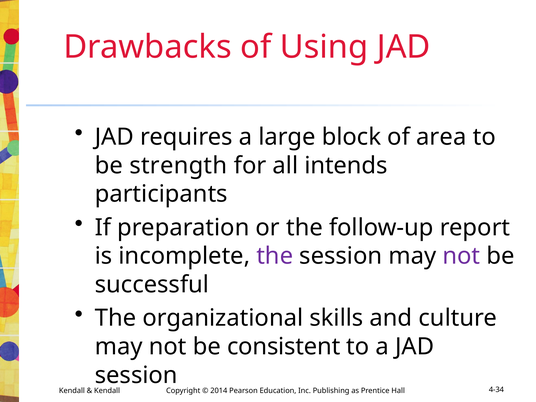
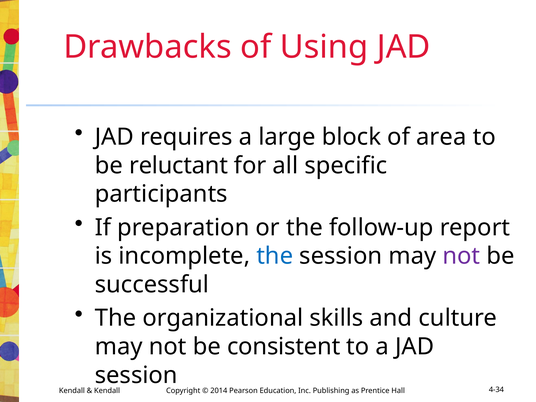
strength: strength -> reluctant
intends: intends -> specific
the at (275, 256) colour: purple -> blue
